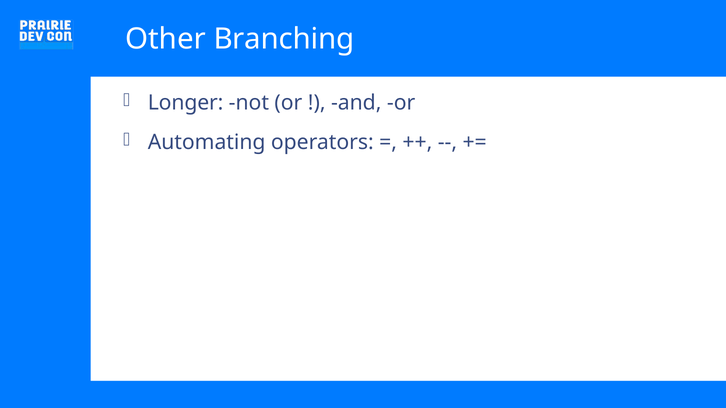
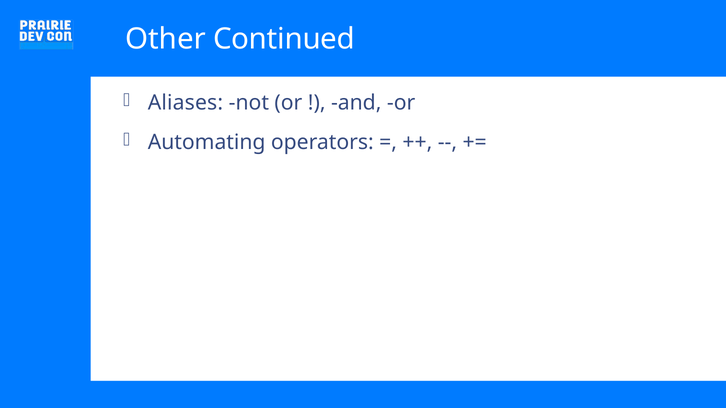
Branching: Branching -> Continued
Longer: Longer -> Aliases
